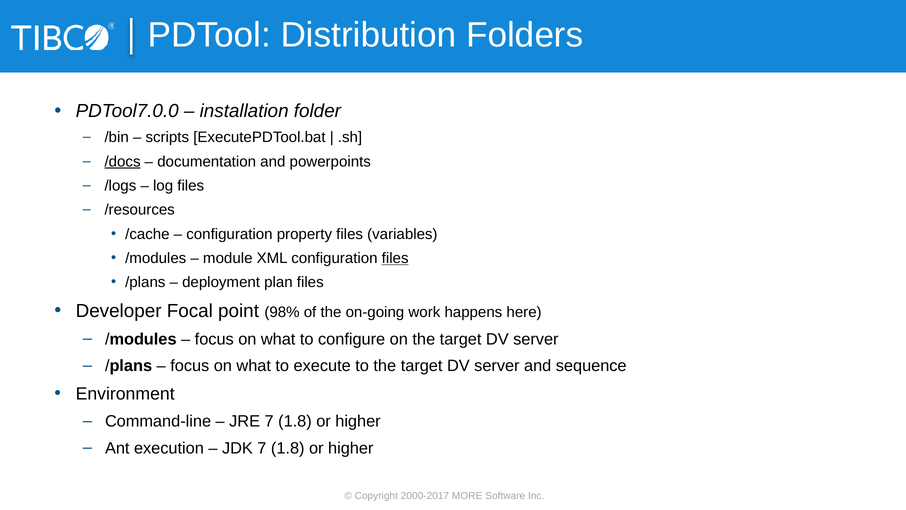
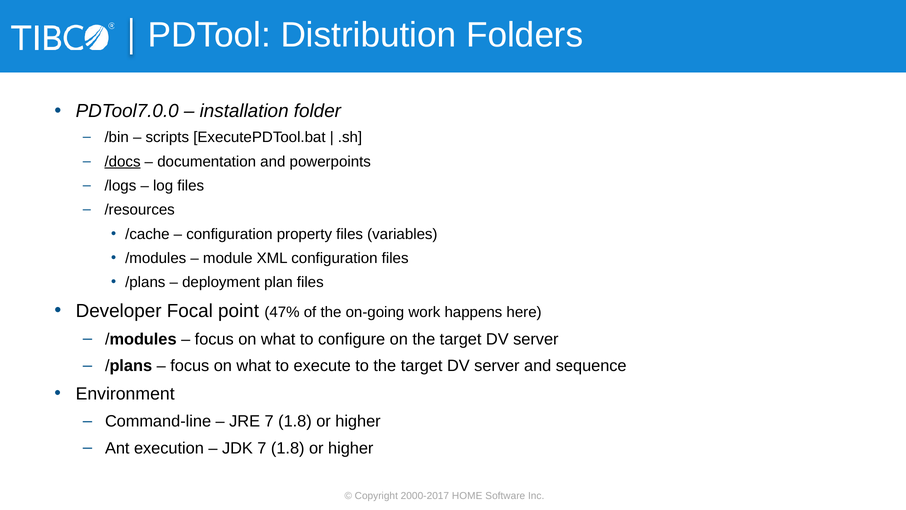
files at (395, 258) underline: present -> none
98%: 98% -> 47%
MORE: MORE -> HOME
